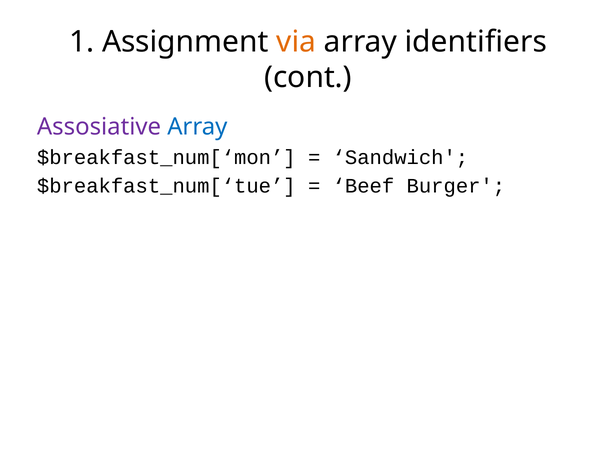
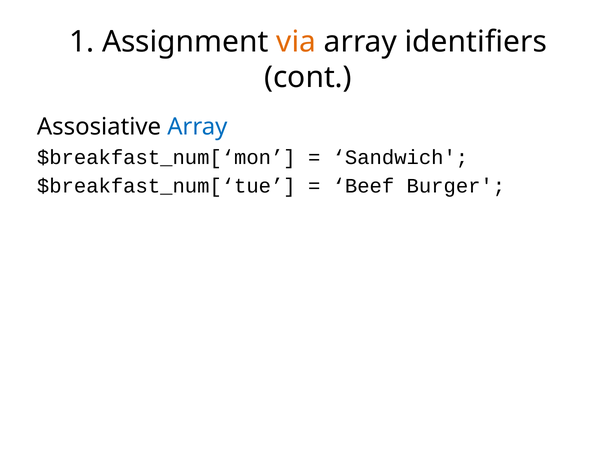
Assosiative colour: purple -> black
